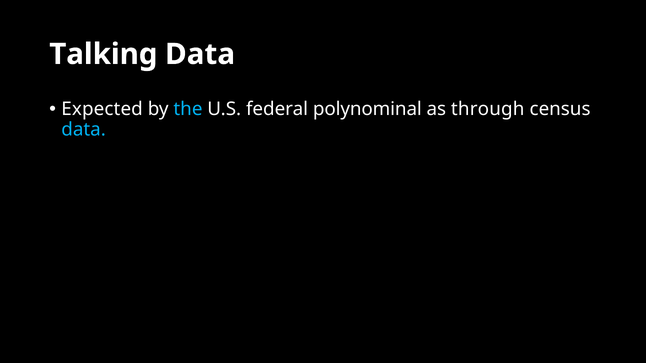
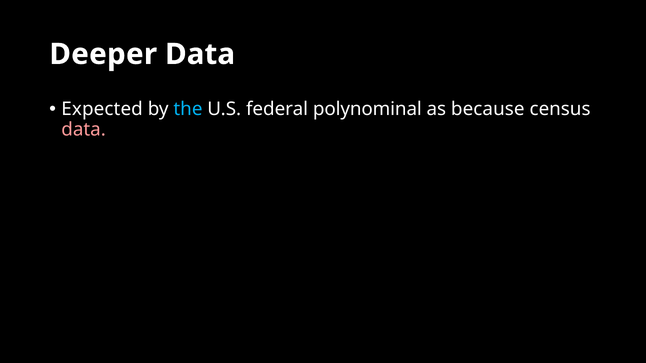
Talking: Talking -> Deeper
through: through -> because
data at (84, 129) colour: light blue -> pink
